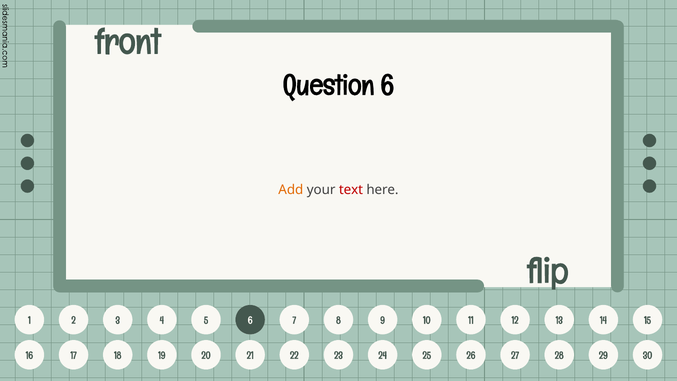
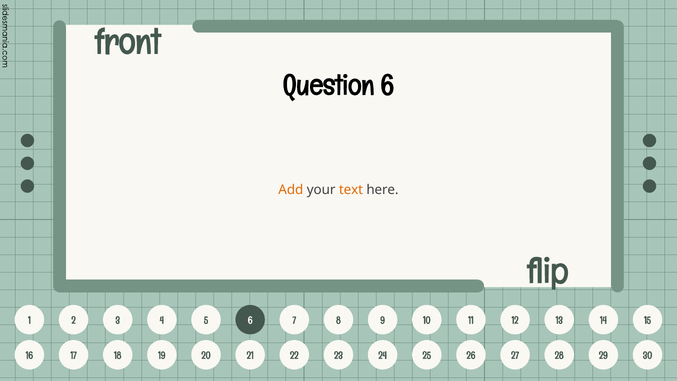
text colour: red -> orange
